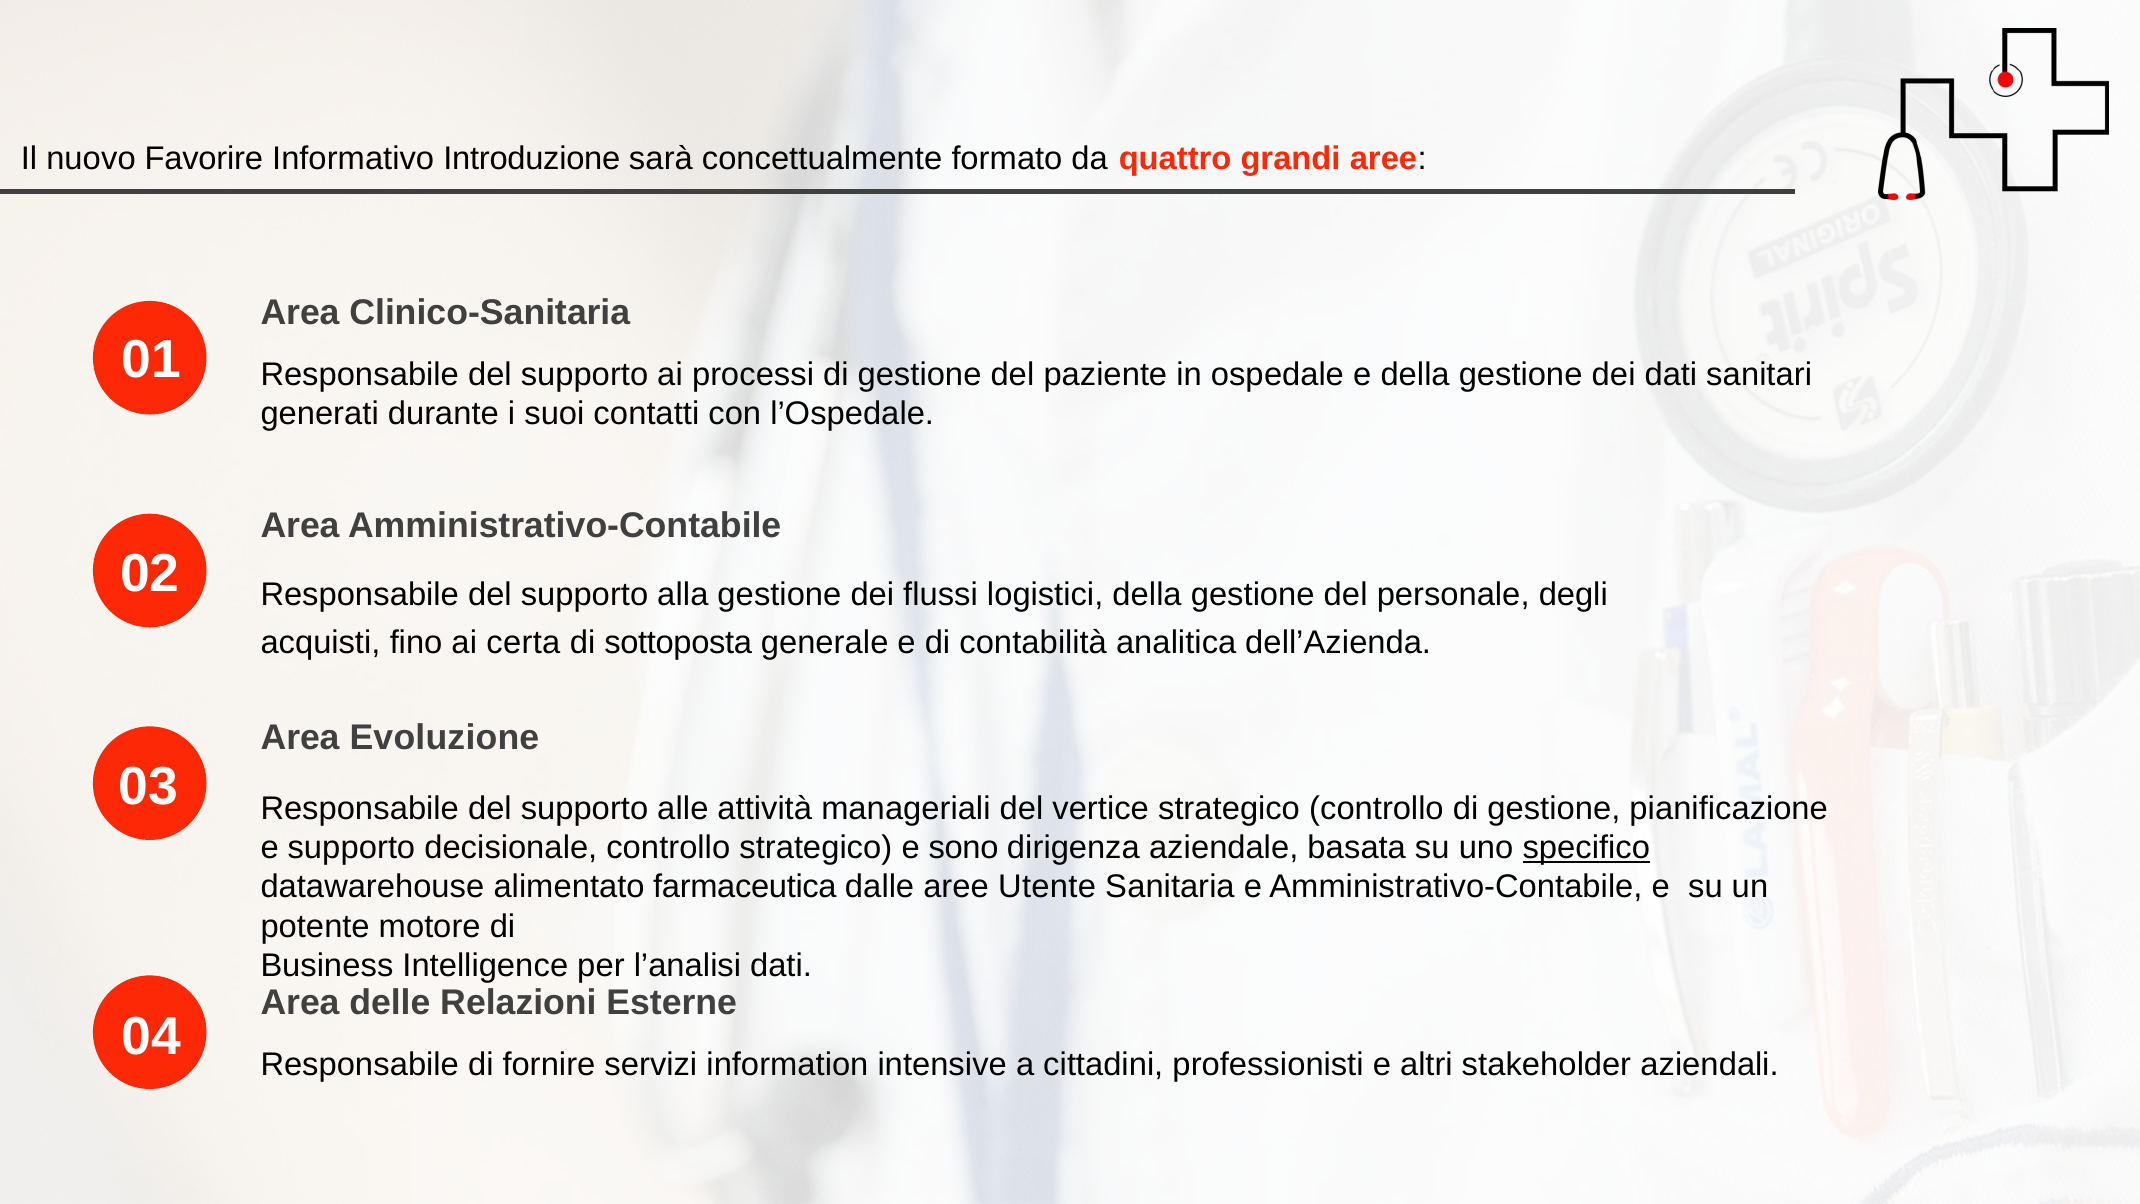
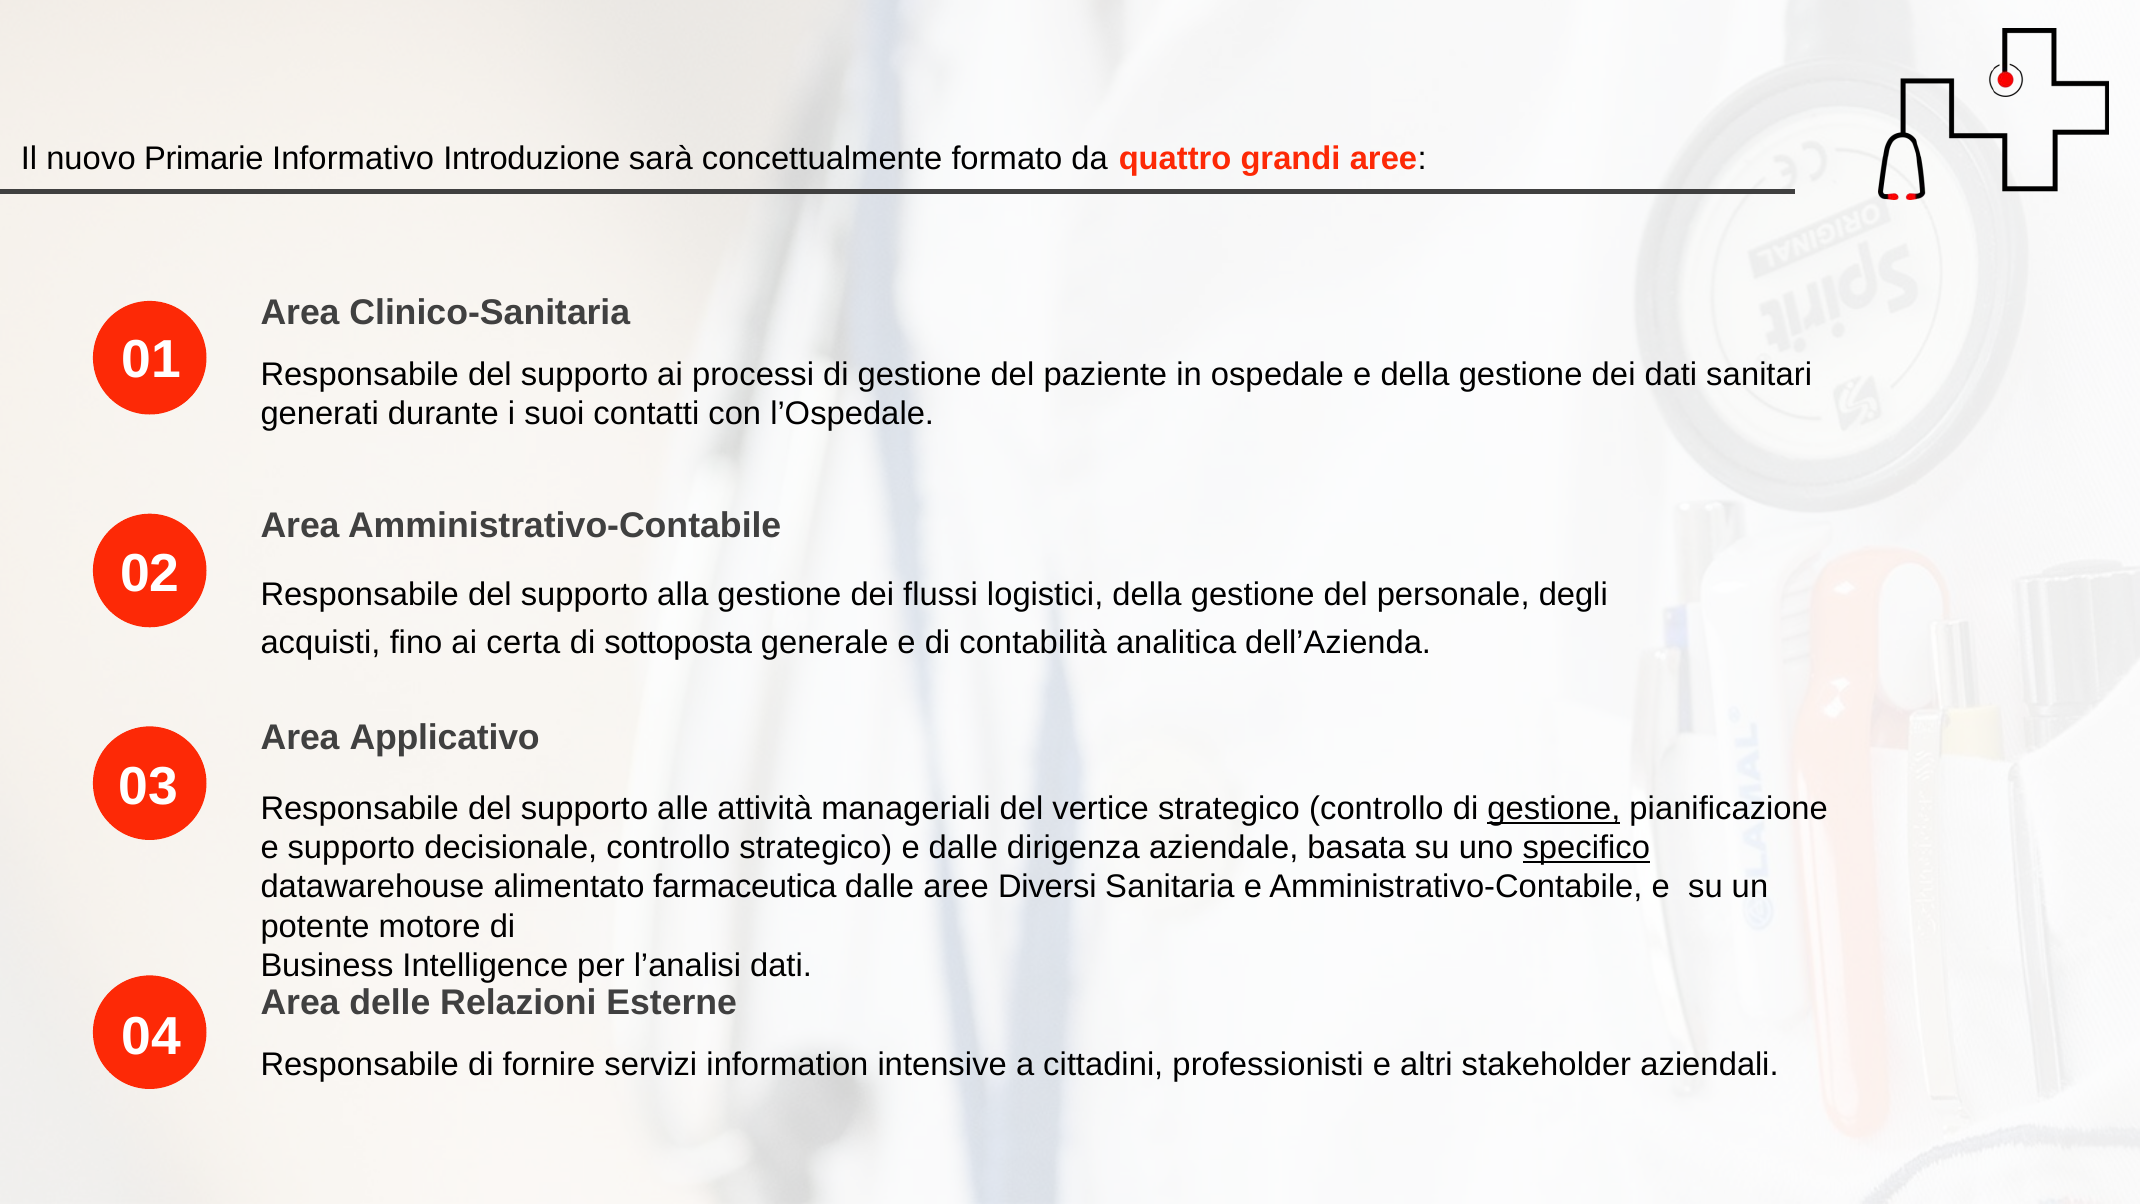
Favorire: Favorire -> Primarie
Evoluzione: Evoluzione -> Applicativo
gestione at (1554, 808) underline: none -> present
e sono: sono -> dalle
Utente: Utente -> Diversi
